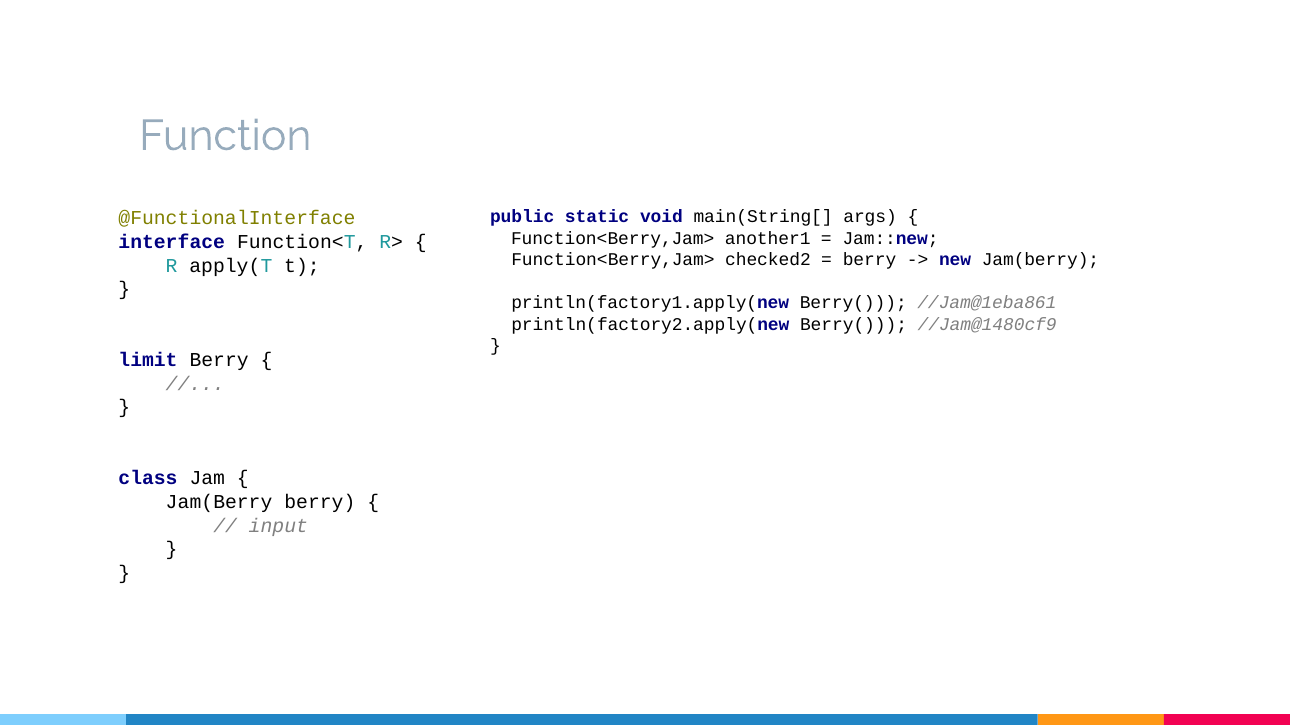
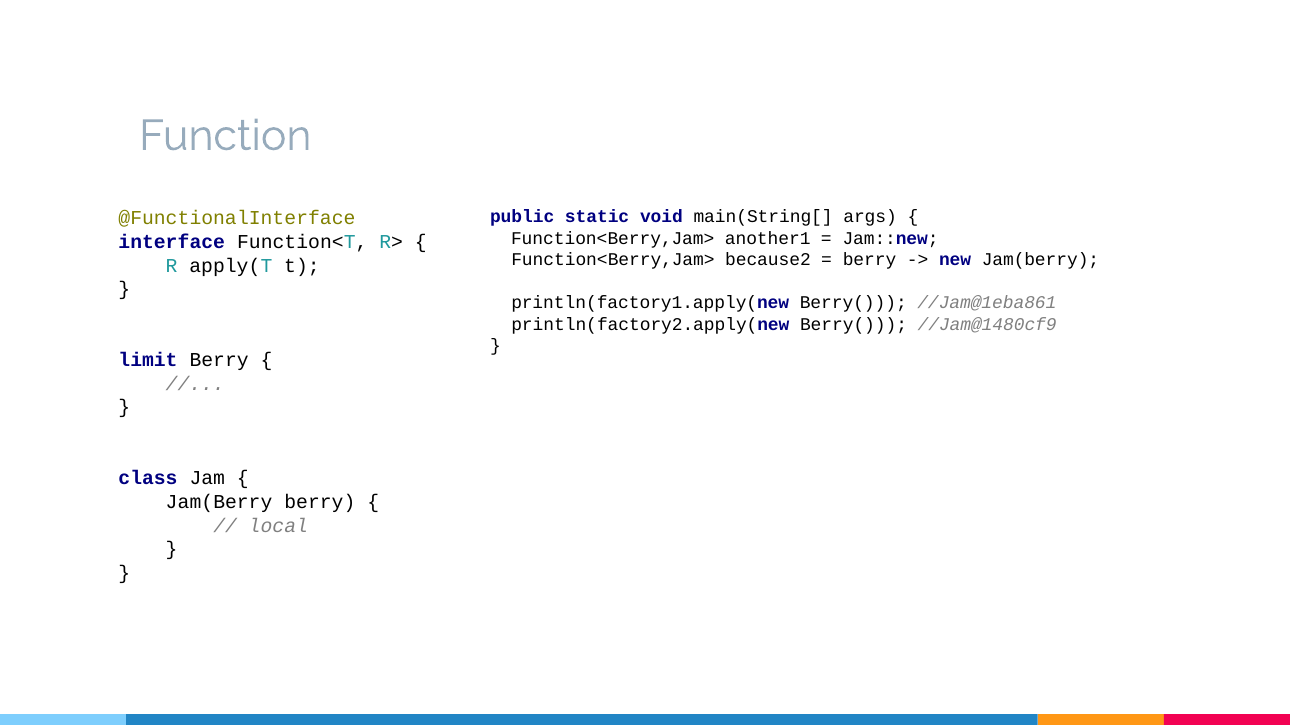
checked2: checked2 -> because2
input: input -> local
